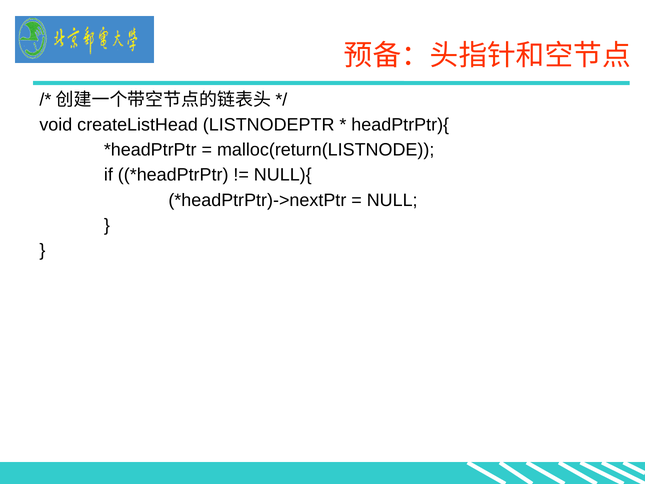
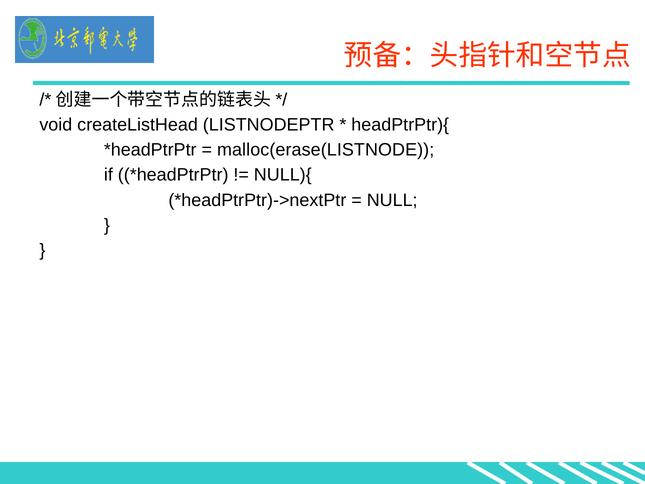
malloc(return(LISTNODE: malloc(return(LISTNODE -> malloc(erase(LISTNODE
